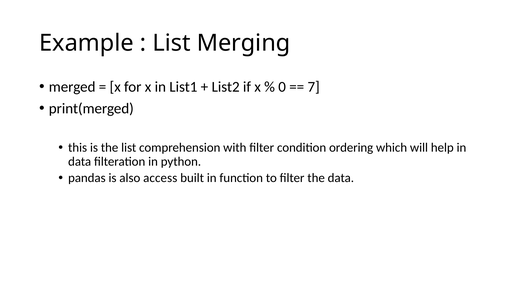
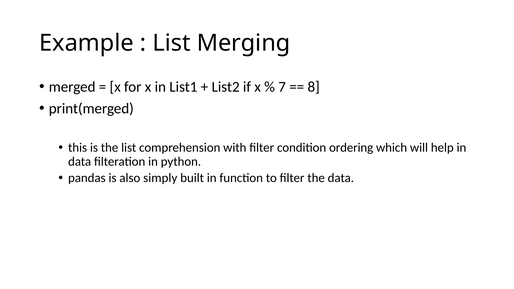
0: 0 -> 7
7: 7 -> 8
access: access -> simply
